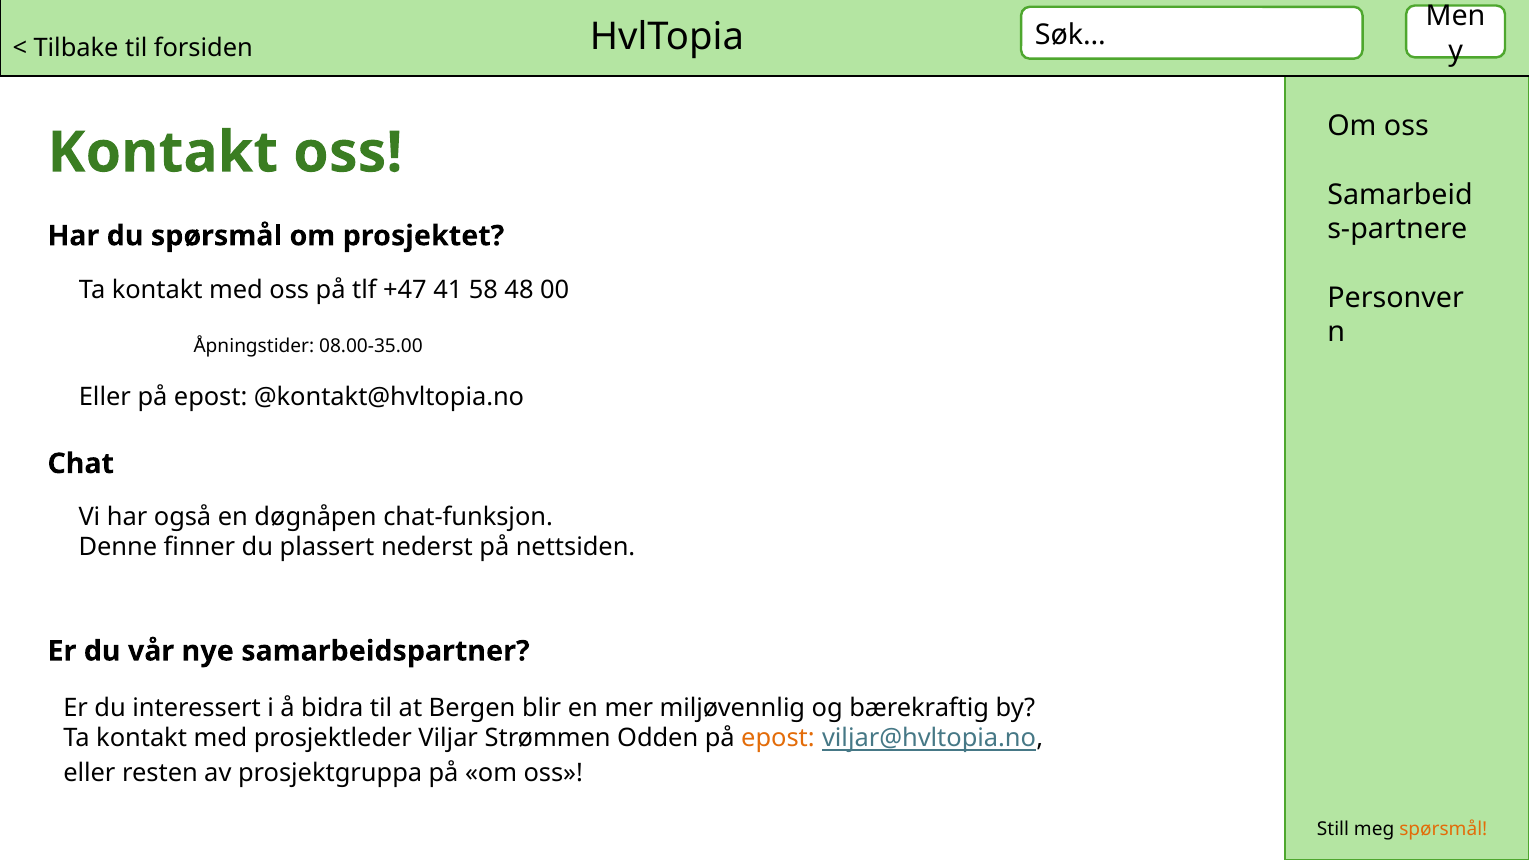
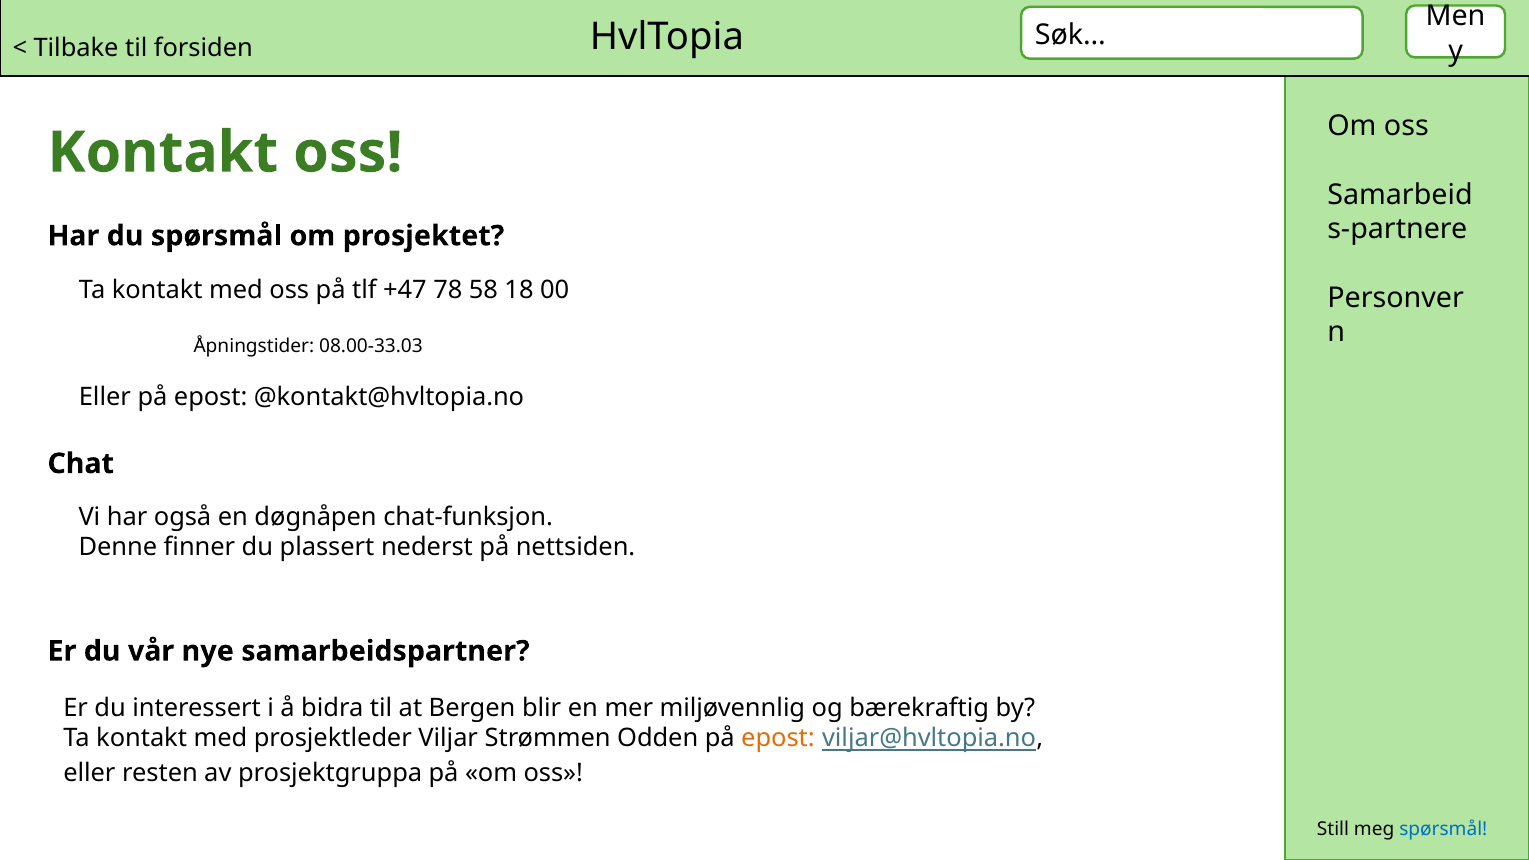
41: 41 -> 78
48: 48 -> 18
08.00-35.00: 08.00-35.00 -> 08.00-33.03
spørsmål at (1443, 829) colour: orange -> blue
